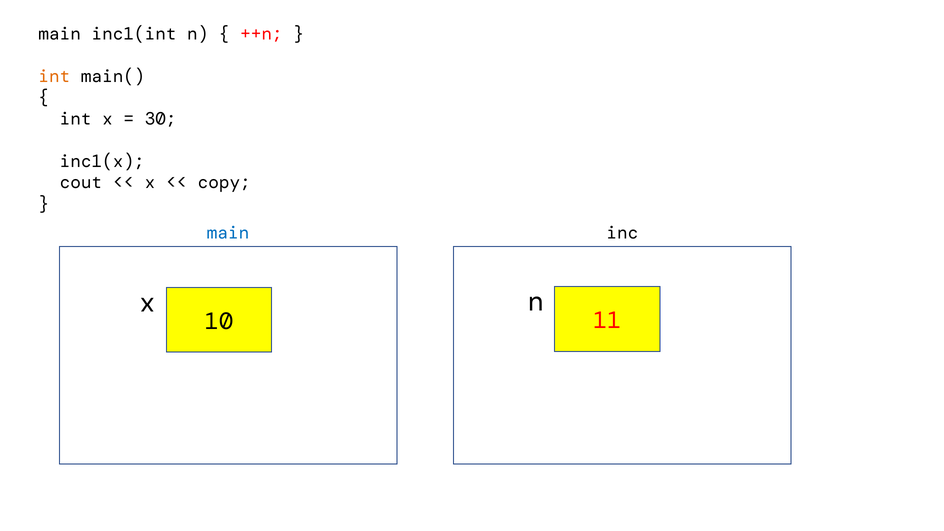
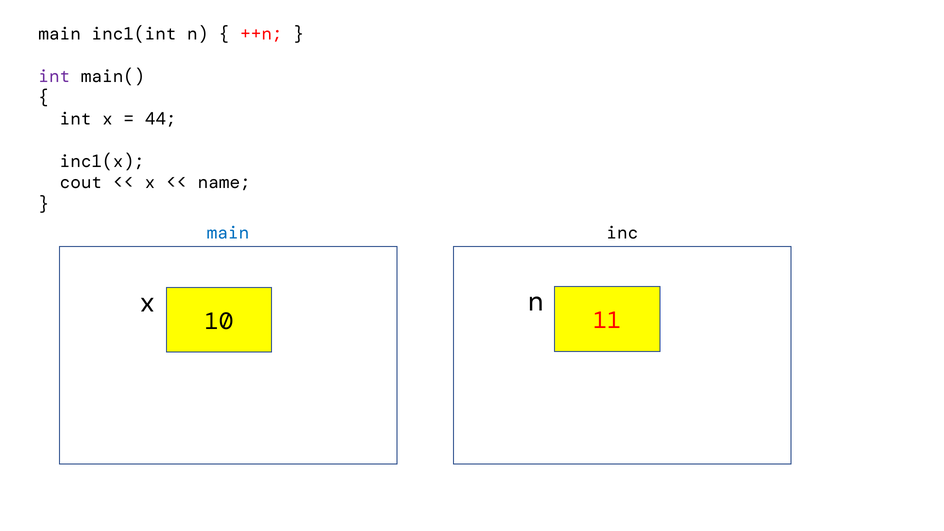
int at (54, 76) colour: orange -> purple
30: 30 -> 44
copy: copy -> name
